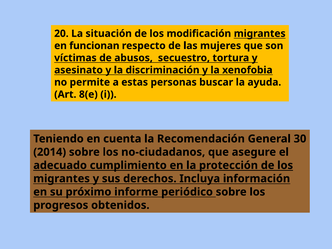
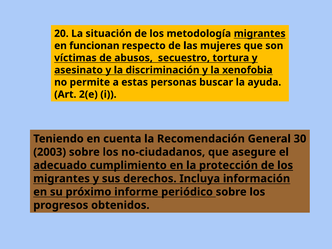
modificación: modificación -> metodología
8(e: 8(e -> 2(e
2014: 2014 -> 2003
